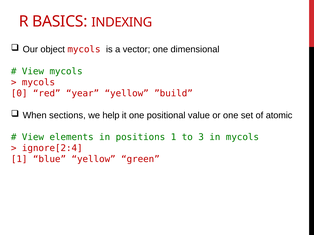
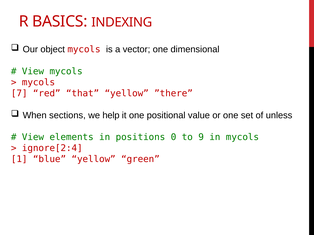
0: 0 -> 7
year: year -> that
”build: ”build -> ”there
atomic: atomic -> unless
positions 1: 1 -> 0
3: 3 -> 9
